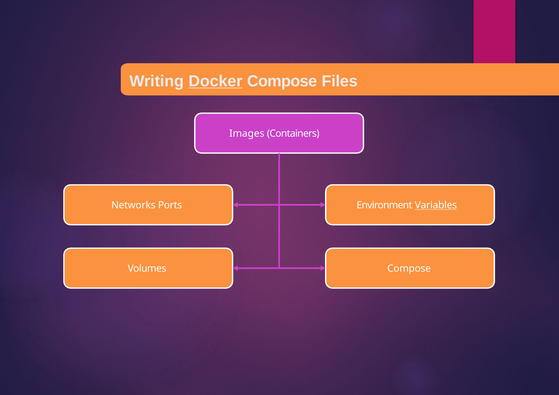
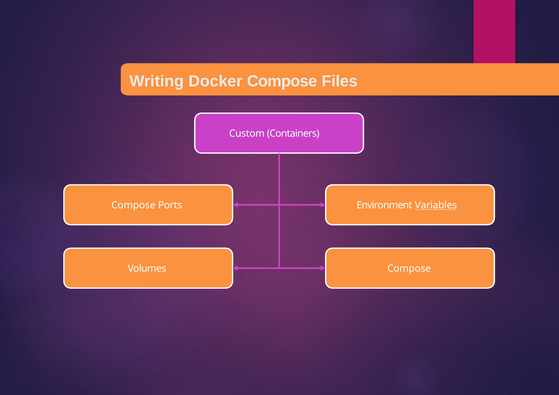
Docker underline: present -> none
Images: Images -> Custom
Networks at (133, 205): Networks -> Compose
